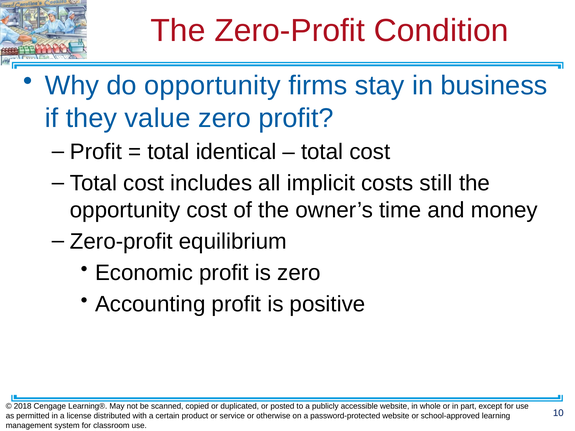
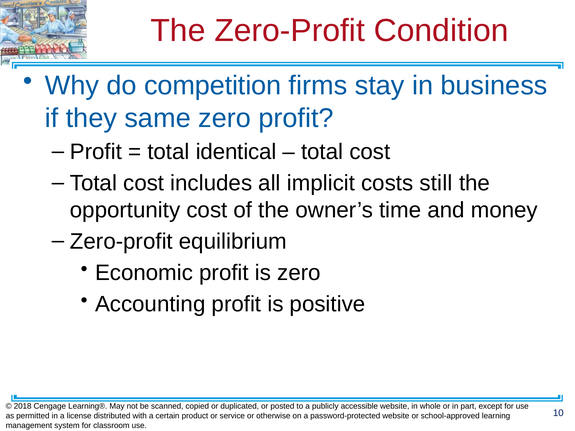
do opportunity: opportunity -> competition
value: value -> same
